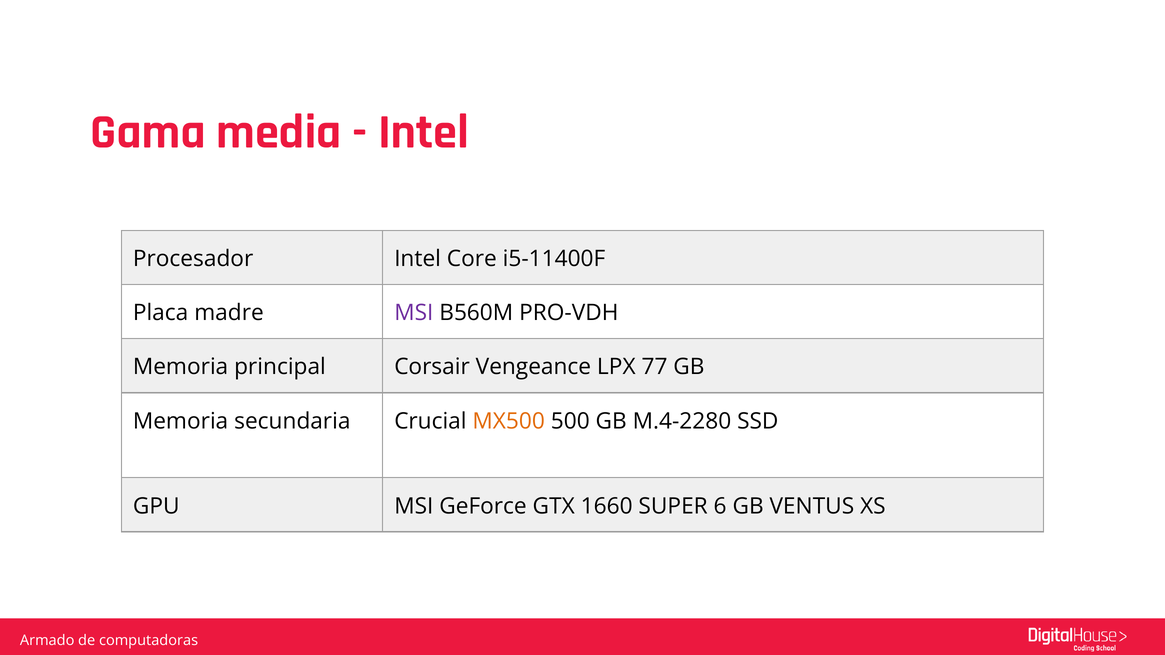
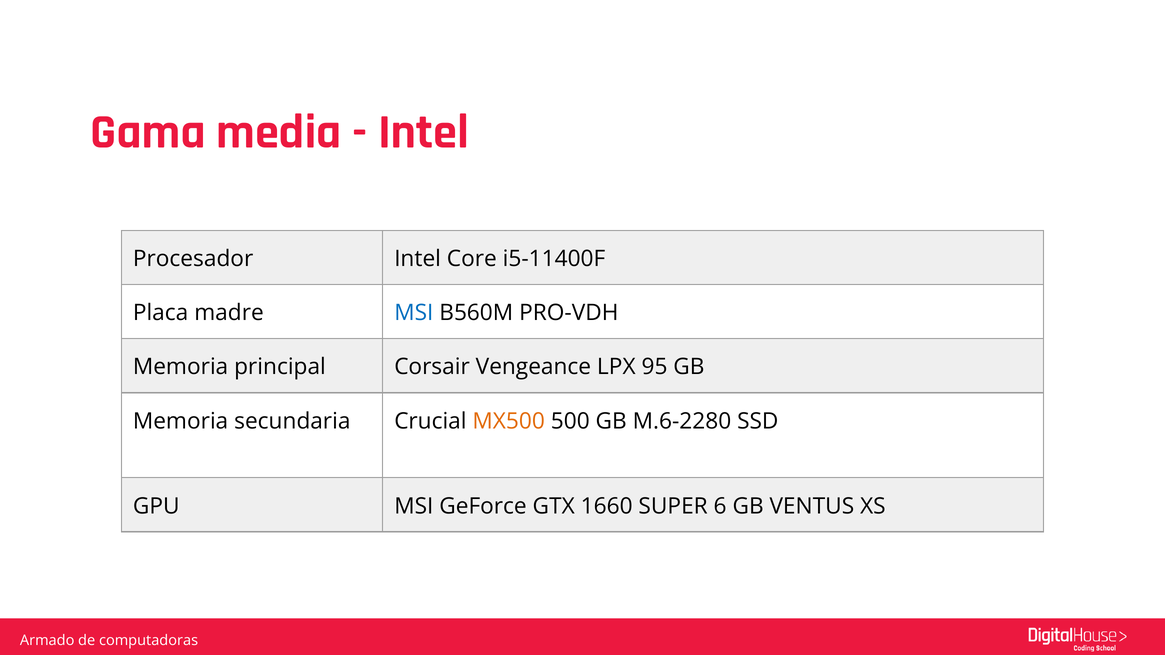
MSI at (414, 313) colour: purple -> blue
77: 77 -> 95
M.4-2280: M.4-2280 -> M.6-2280
